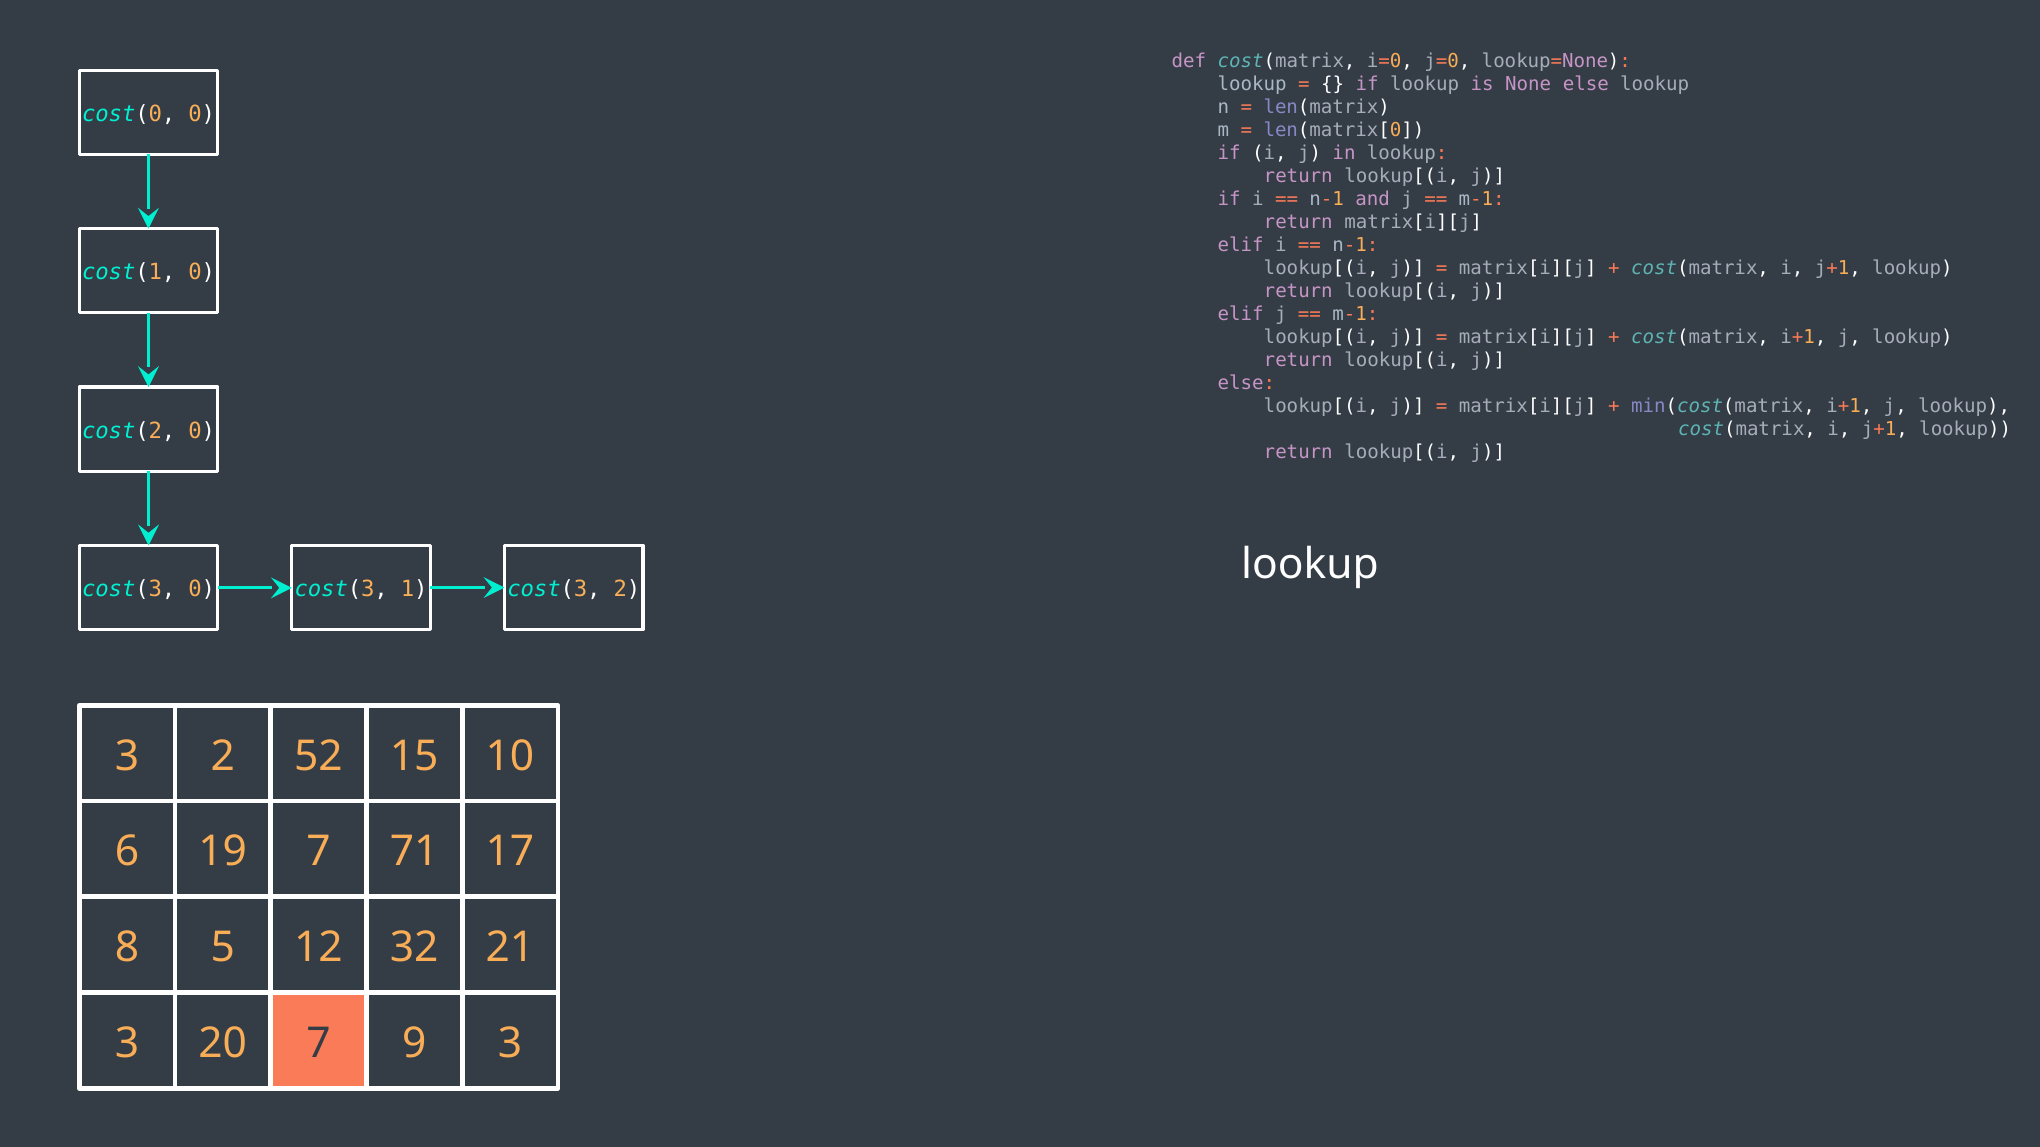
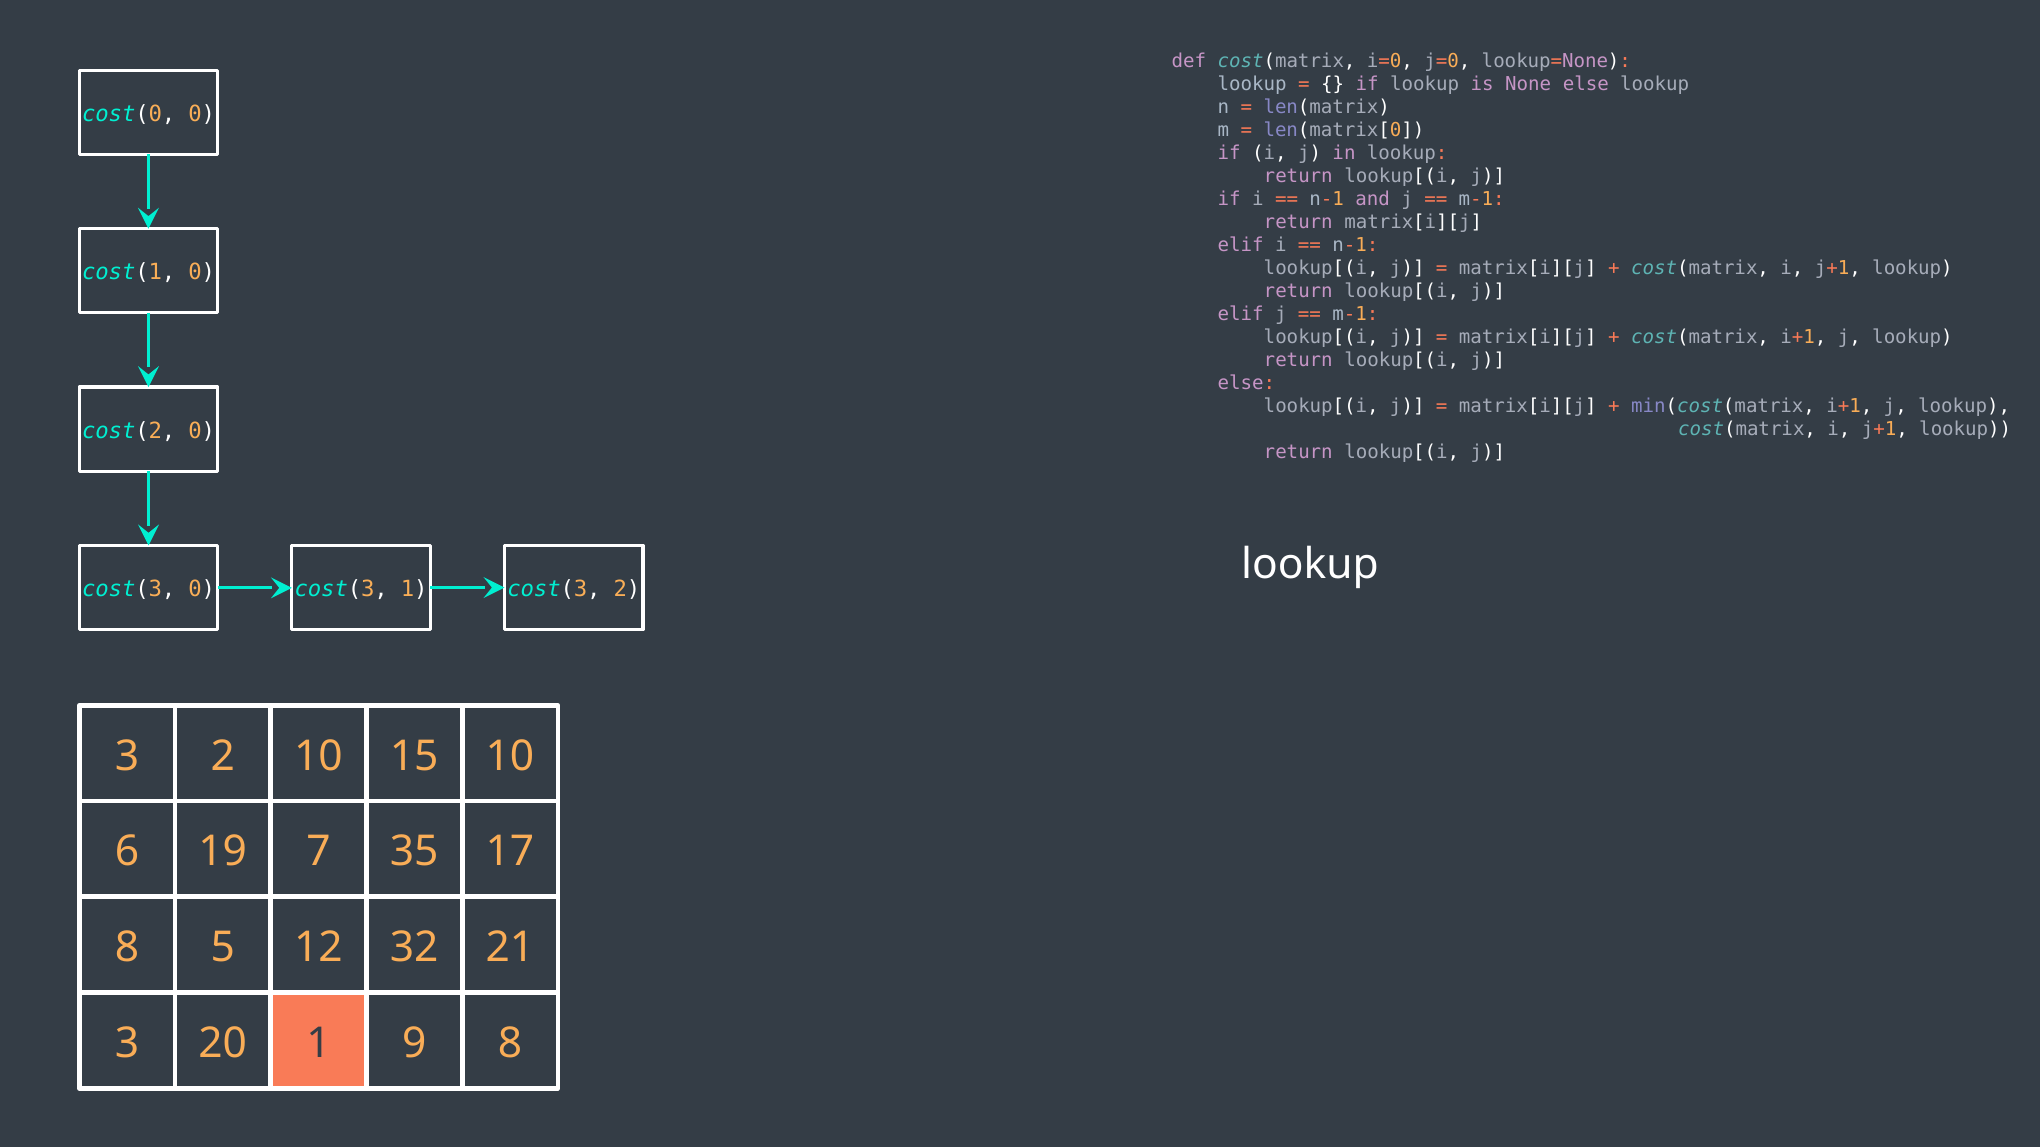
2 52: 52 -> 10
71: 71 -> 35
20 7: 7 -> 1
9 3: 3 -> 8
